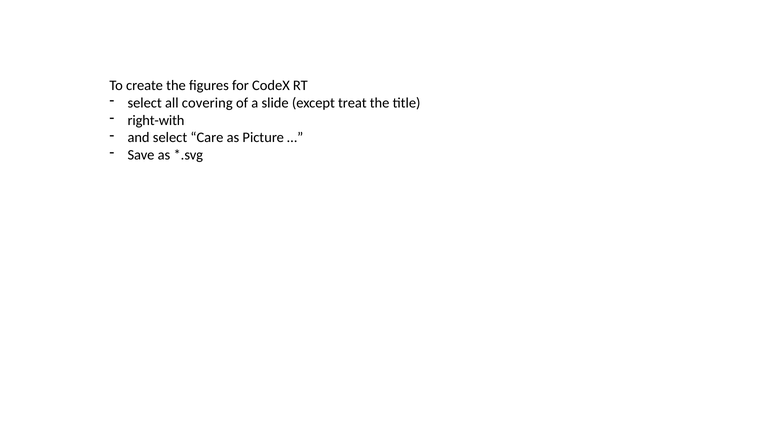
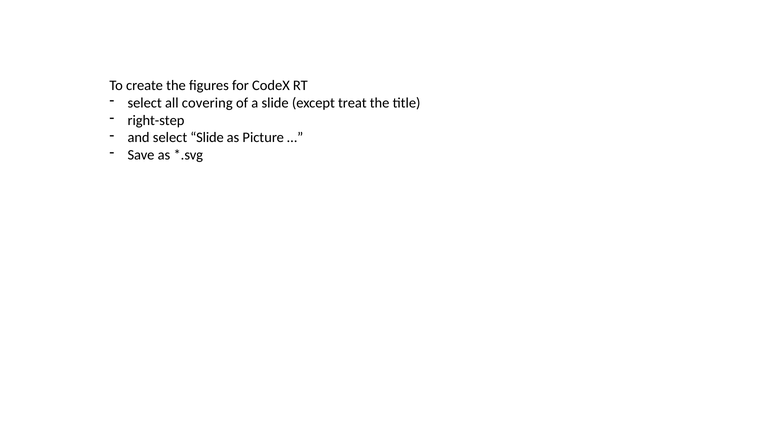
right-with: right-with -> right-step
select Care: Care -> Slide
